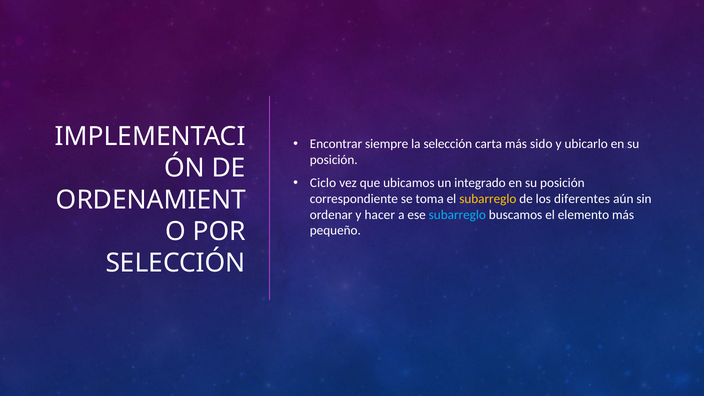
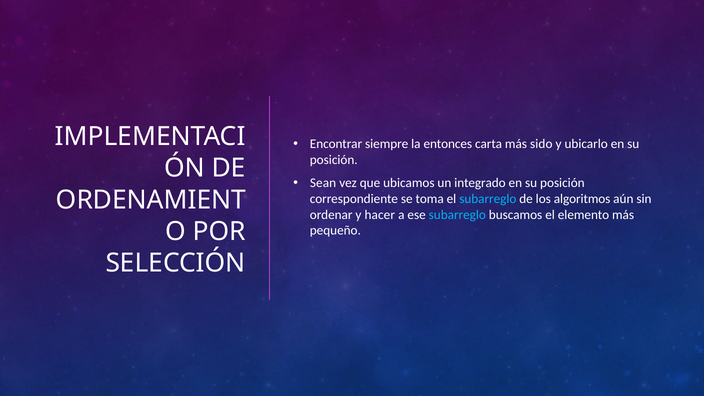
la selección: selección -> entonces
Ciclo: Ciclo -> Sean
subarreglo at (488, 199) colour: yellow -> light blue
diferentes: diferentes -> algoritmos
